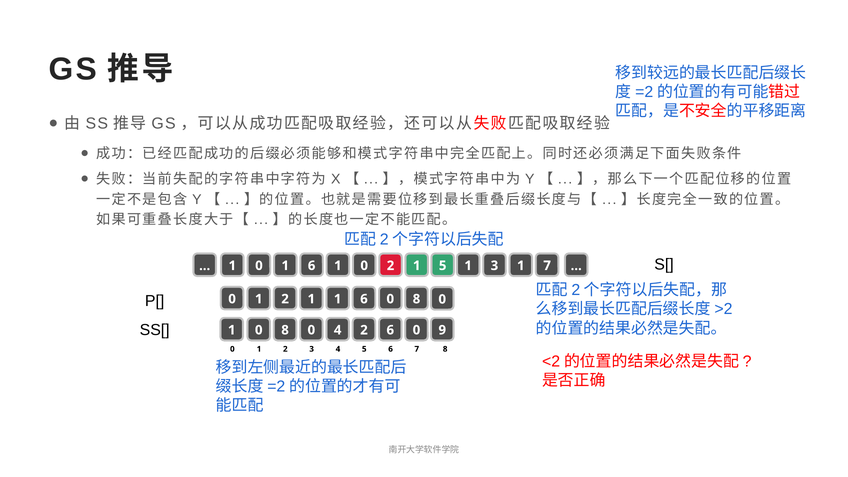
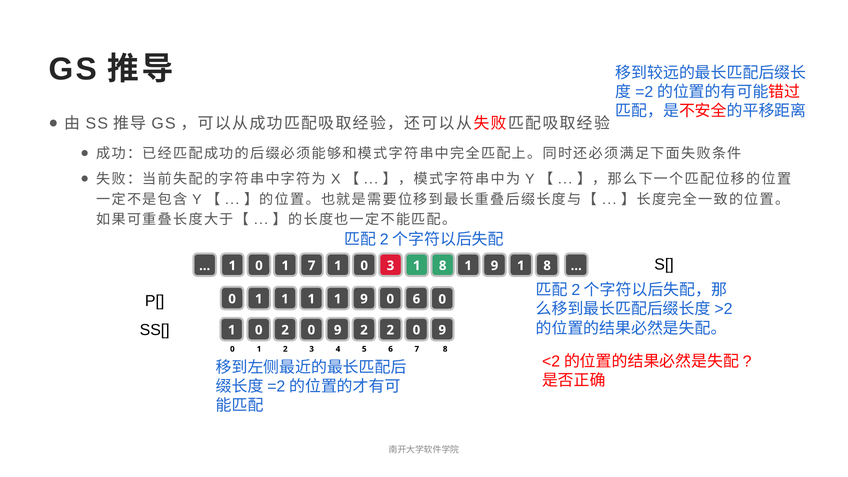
0 1 6: 6 -> 7
0 2: 2 -> 3
5 at (443, 266): 5 -> 8
3 at (494, 266): 3 -> 9
7 at (547, 266): 7 -> 8
2 at (285, 299): 2 -> 1
1 1 6: 6 -> 9
8 at (416, 299): 8 -> 6
8 at (285, 330): 8 -> 2
4 at (338, 330): 4 -> 9
2 6: 6 -> 2
